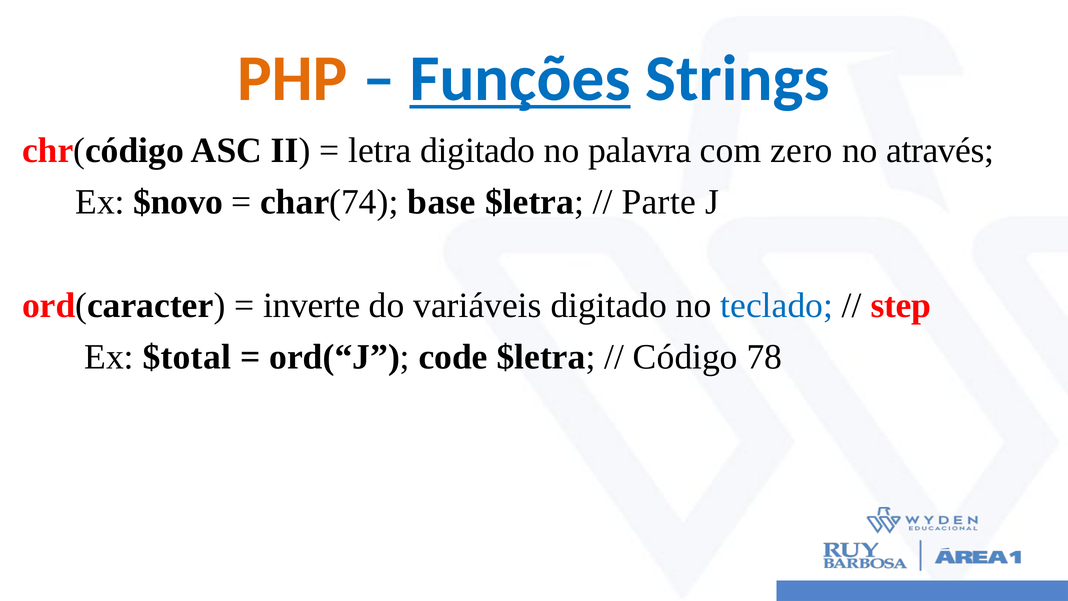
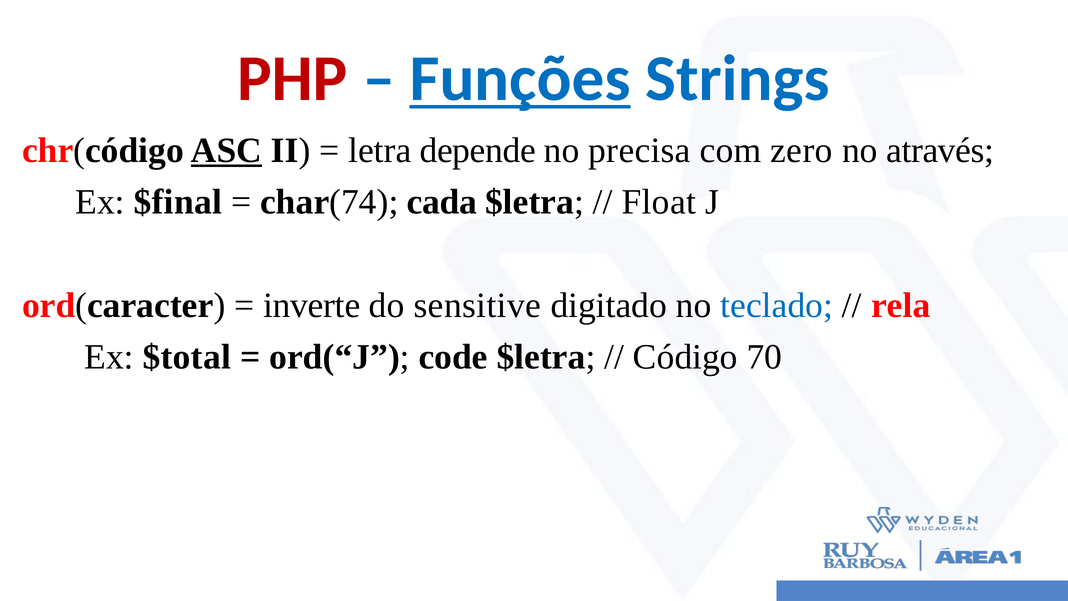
PHP colour: orange -> red
ASC underline: none -> present
letra digitado: digitado -> depende
palavra: palavra -> precisa
$novo: $novo -> $final
base: base -> cada
Parte: Parte -> Float
variáveis: variáveis -> sensitive
step: step -> rela
78: 78 -> 70
